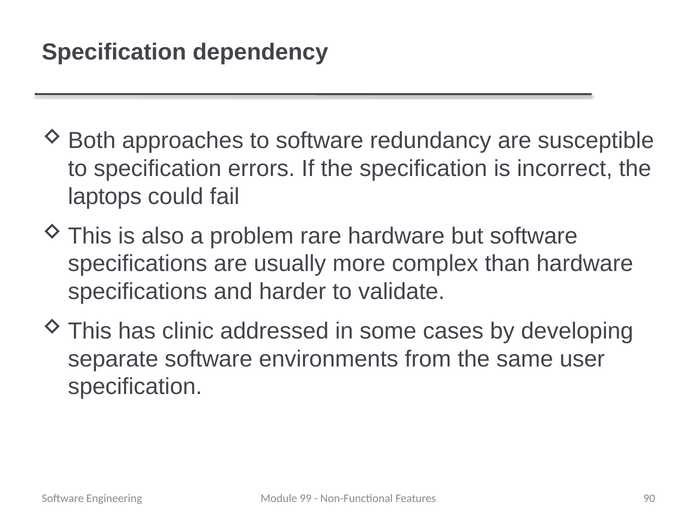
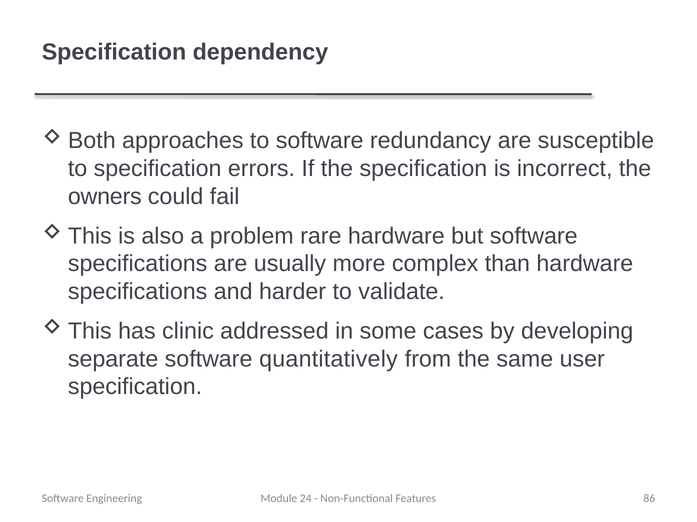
laptops: laptops -> owners
environments: environments -> quantitatively
99: 99 -> 24
90: 90 -> 86
